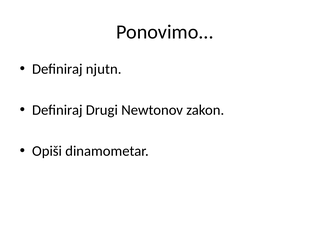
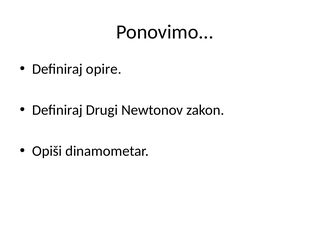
njutn: njutn -> opire
